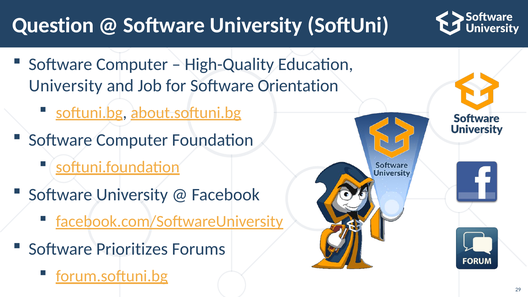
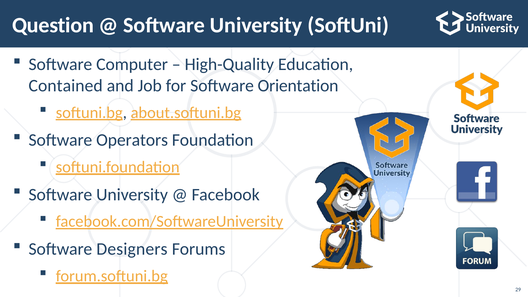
University at (66, 86): University -> Contained
Computer at (132, 140): Computer -> Operators
Prioritizes: Prioritizes -> Designers
